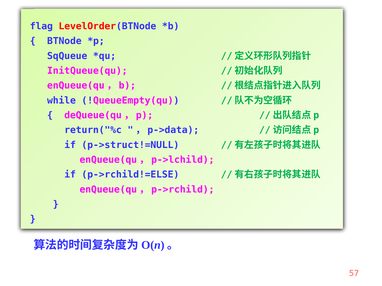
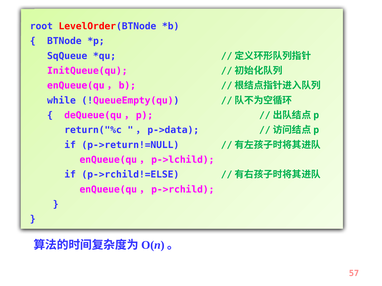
flag: flag -> root
p->struct!=NULL: p->struct!=NULL -> p->return!=NULL
